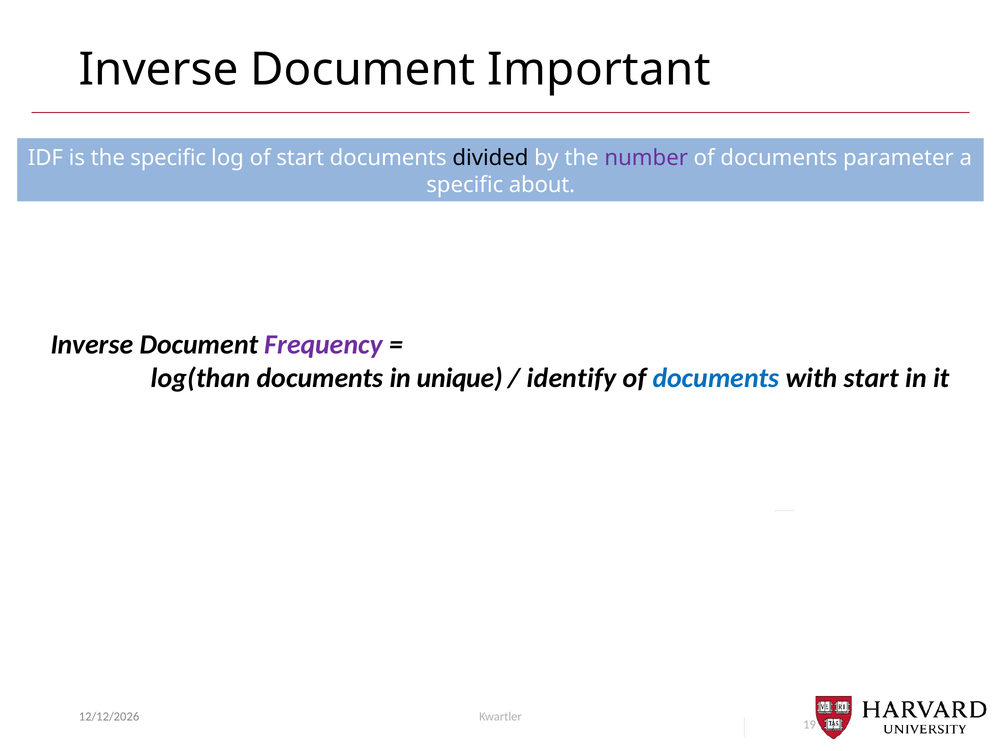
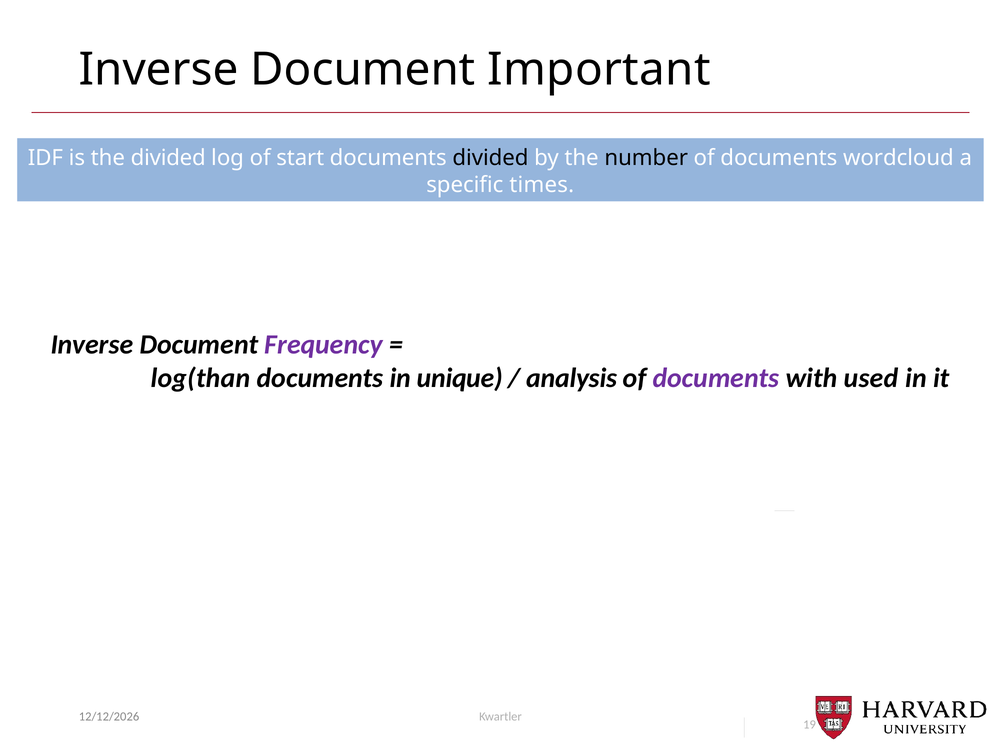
the specific: specific -> divided
number colour: purple -> black
parameter: parameter -> wordcloud
about: about -> times
identify: identify -> analysis
documents at (716, 378) colour: blue -> purple
with start: start -> used
